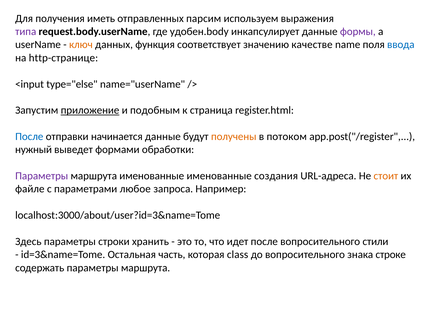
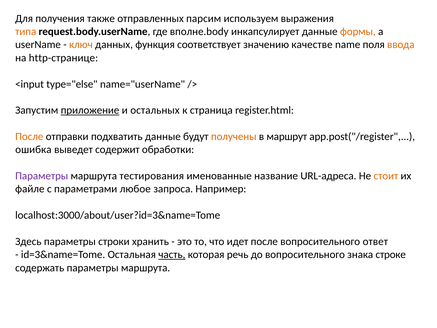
иметь: иметь -> также
типа colour: purple -> orange
удобен.body: удобен.body -> вполне.body
формы colour: purple -> orange
ввода colour: blue -> orange
подобным: подобным -> остальных
После at (29, 136) colour: blue -> orange
начинается: начинается -> подхватить
потоком: потоком -> маршрут
нужный: нужный -> ошибка
формами: формами -> содержит
маршрута именованные: именованные -> тестирования
создания: создания -> название
стили: стили -> ответ
часть underline: none -> present
class: class -> речь
